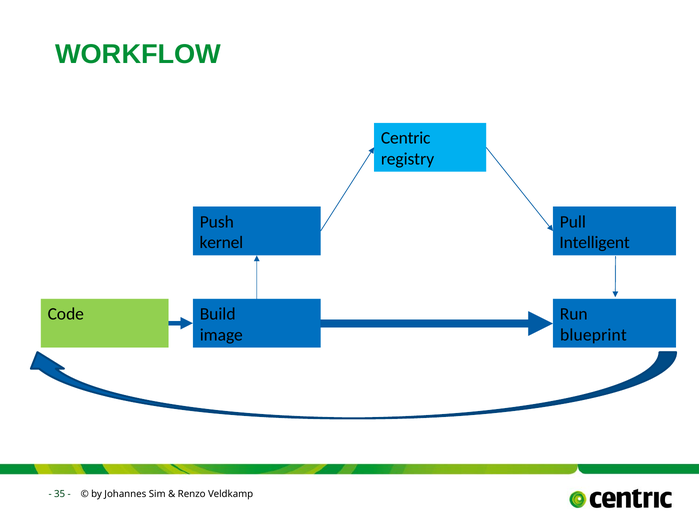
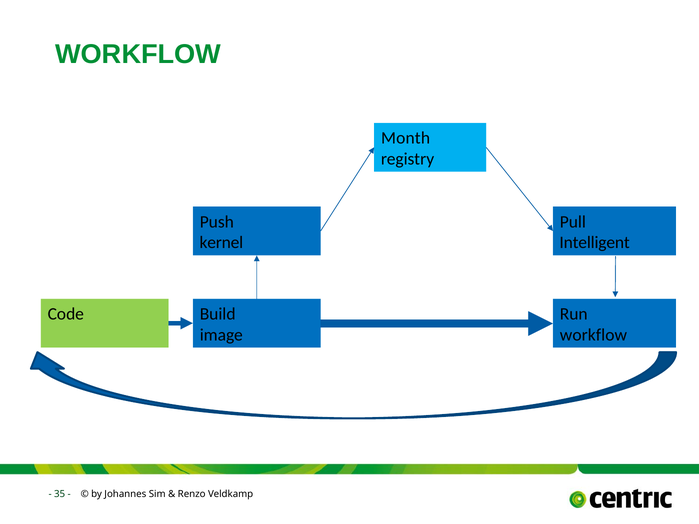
Centric: Centric -> Month
blueprint at (593, 335): blueprint -> workflow
